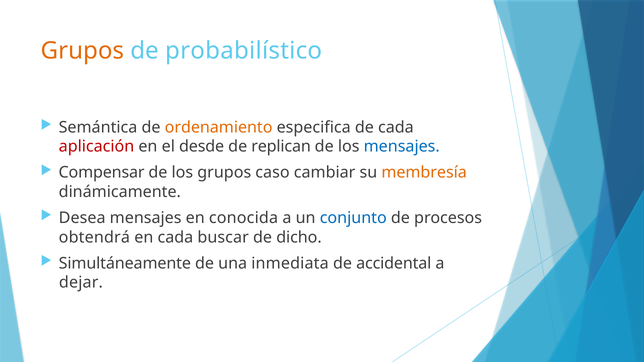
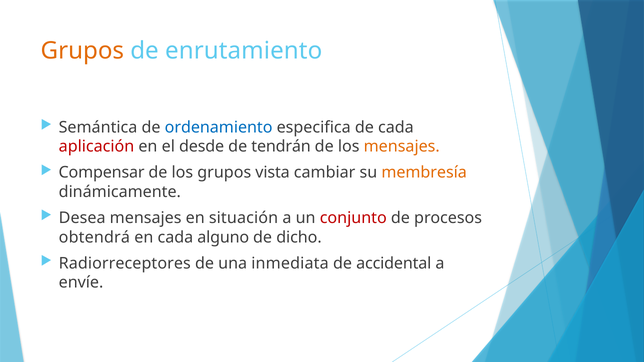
probabilístico: probabilístico -> enrutamiento
ordenamiento colour: orange -> blue
replican: replican -> tendrán
mensajes at (402, 147) colour: blue -> orange
caso: caso -> vista
conocida: conocida -> situación
conjunto colour: blue -> red
buscar: buscar -> alguno
Simultáneamente: Simultáneamente -> Radiorreceptores
dejar: dejar -> envíe
